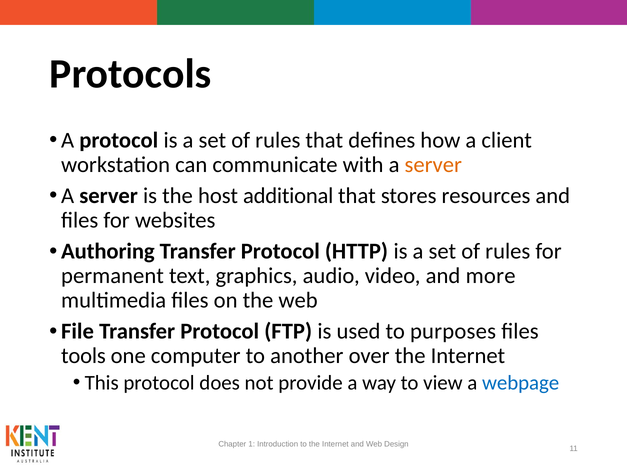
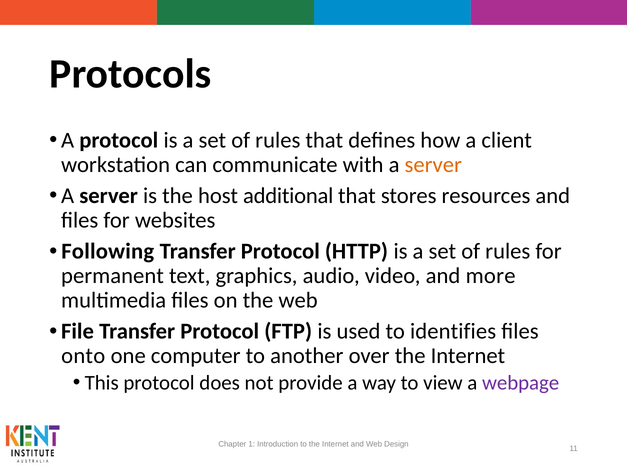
Authoring: Authoring -> Following
purposes: purposes -> identifies
tools: tools -> onto
webpage colour: blue -> purple
